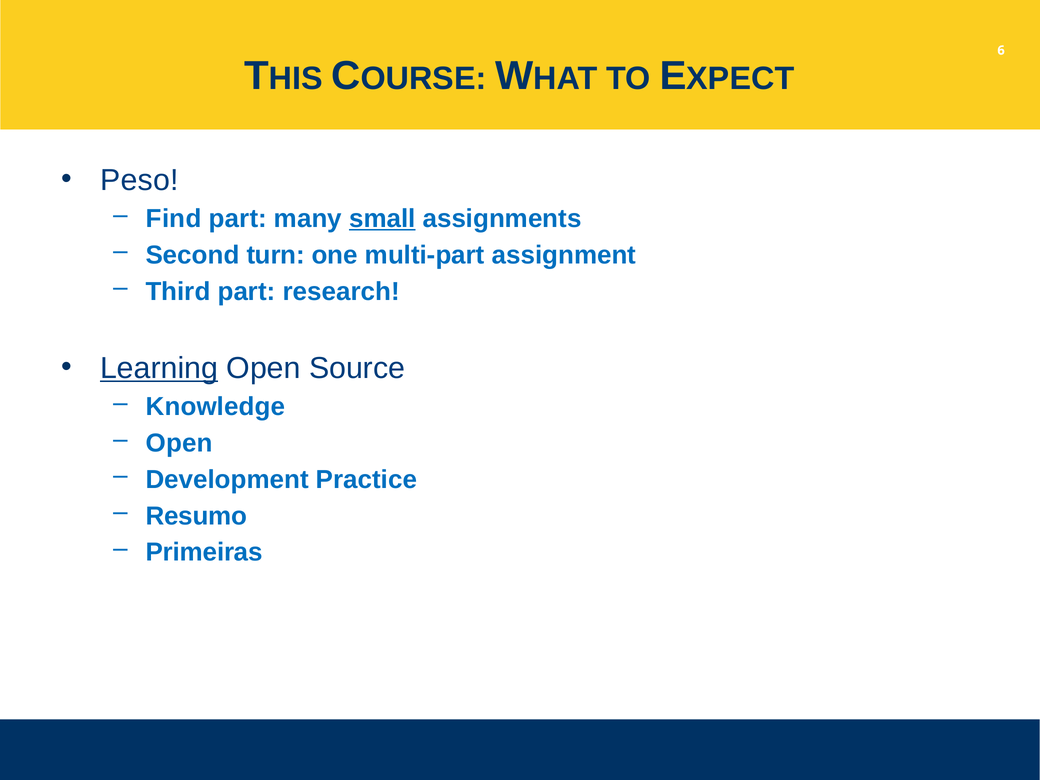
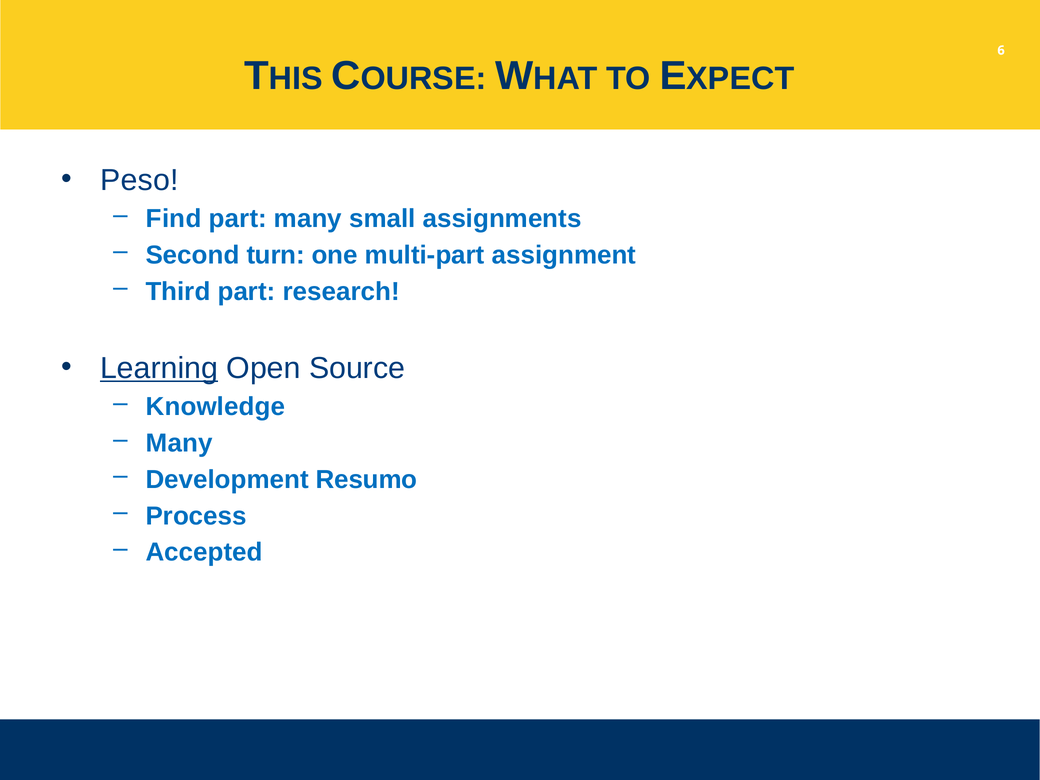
small underline: present -> none
Open at (179, 443): Open -> Many
Practice: Practice -> Resumo
Resumo: Resumo -> Process
Primeiras: Primeiras -> Accepted
